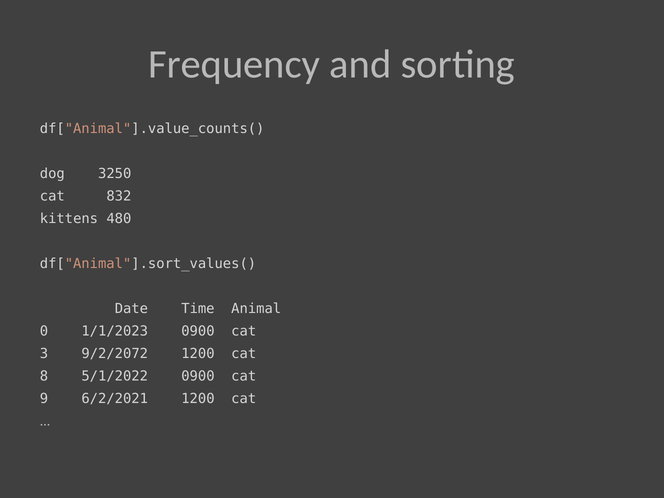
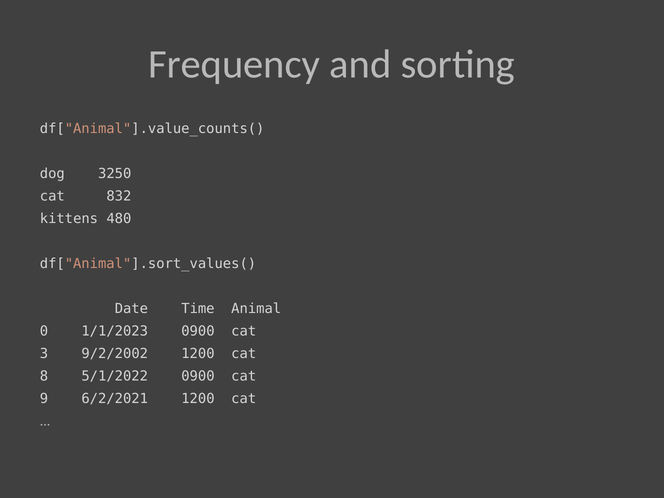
9/2/2072: 9/2/2072 -> 9/2/2002
